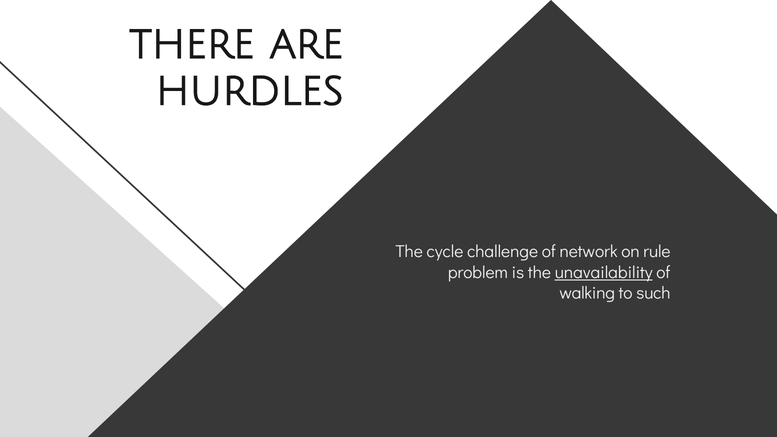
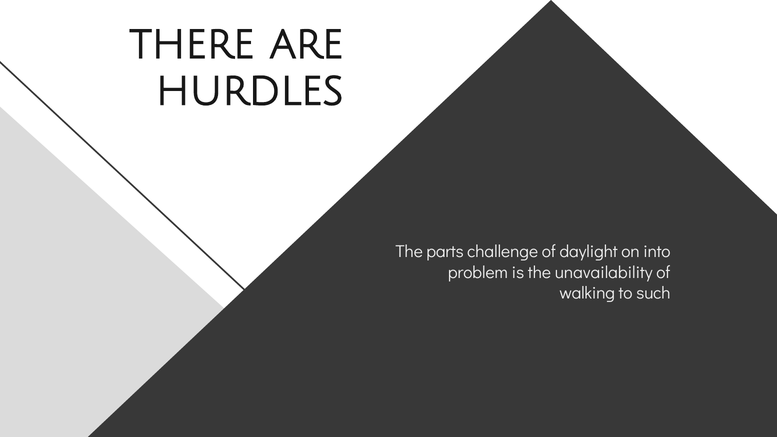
cycle: cycle -> parts
network: network -> daylight
rule: rule -> into
unavailability underline: present -> none
